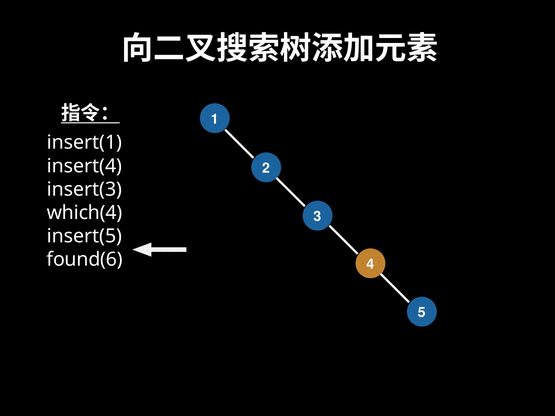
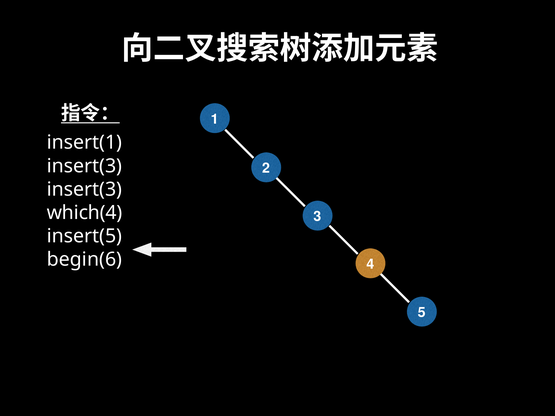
insert(4 at (85, 166): insert(4 -> insert(3
found(6: found(6 -> begin(6
